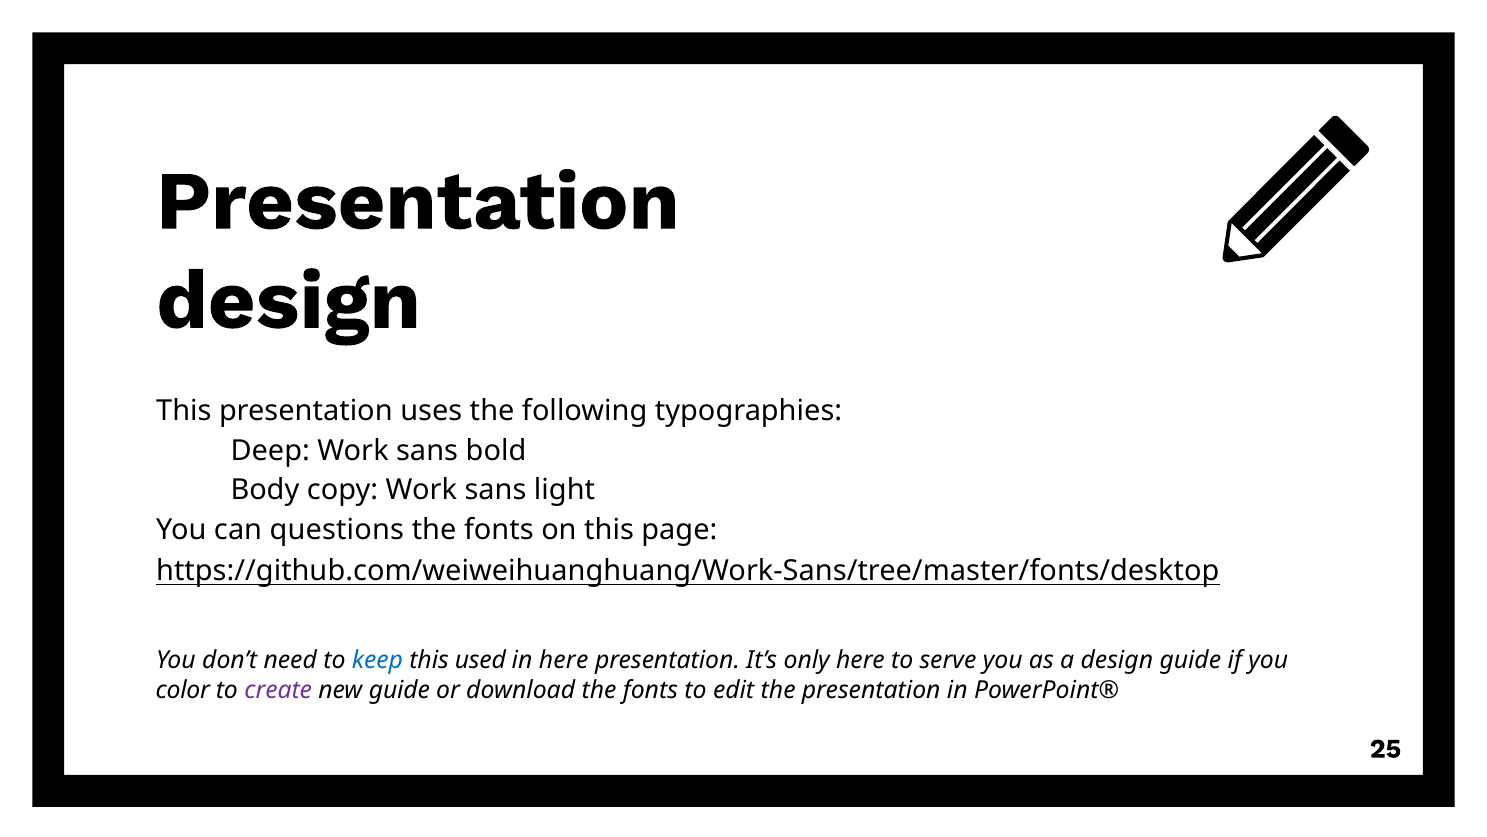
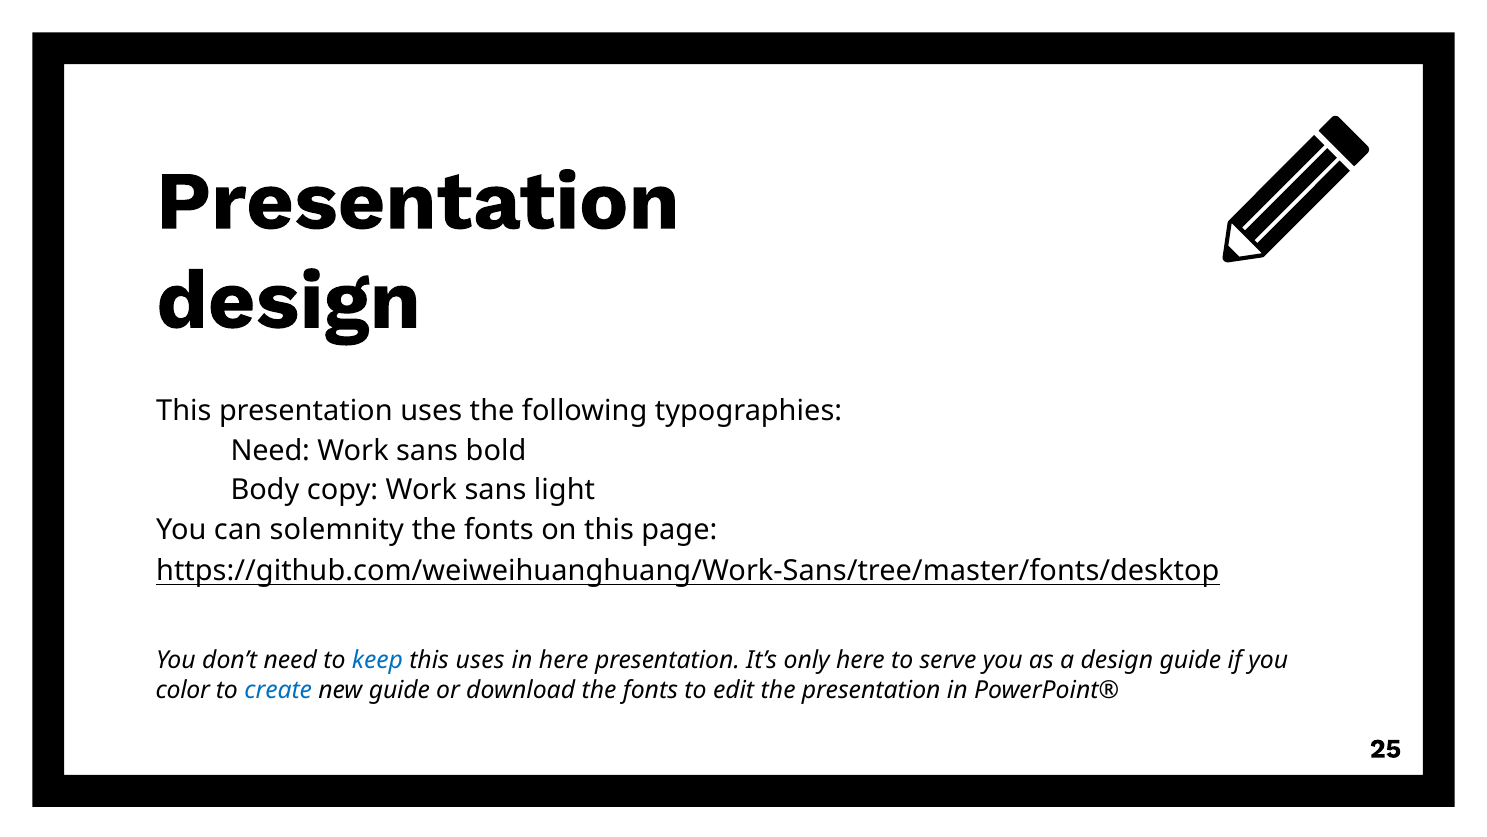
Deep at (270, 450): Deep -> Need
questions: questions -> solemnity
this used: used -> uses
create colour: purple -> blue
